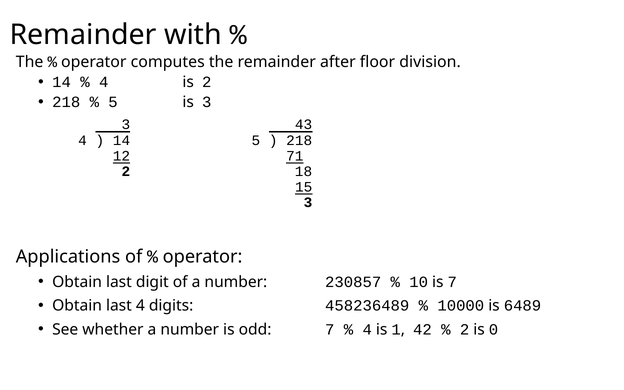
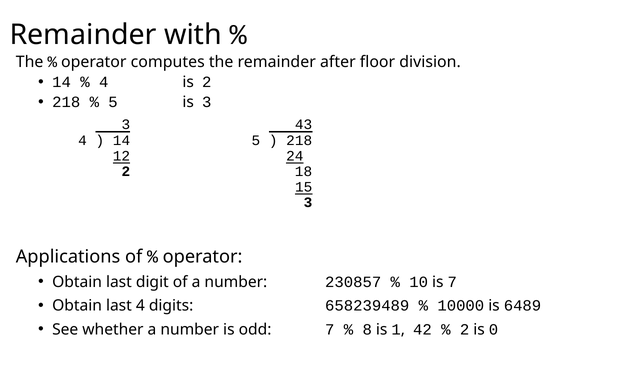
71: 71 -> 24
458236489: 458236489 -> 658239489
4 at (367, 330): 4 -> 8
